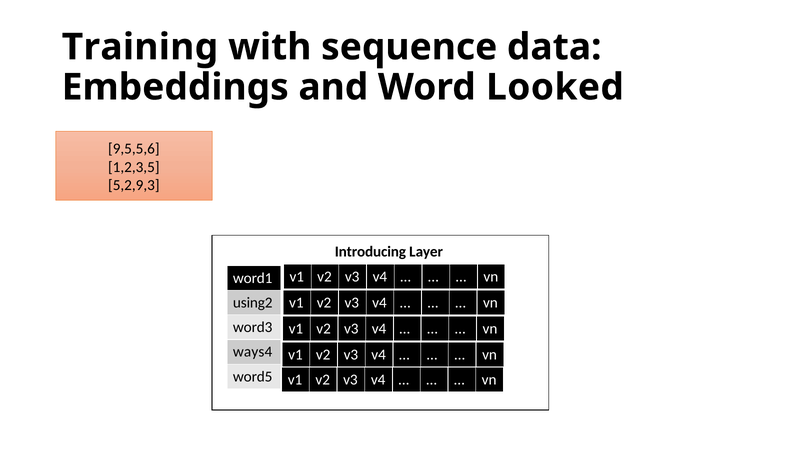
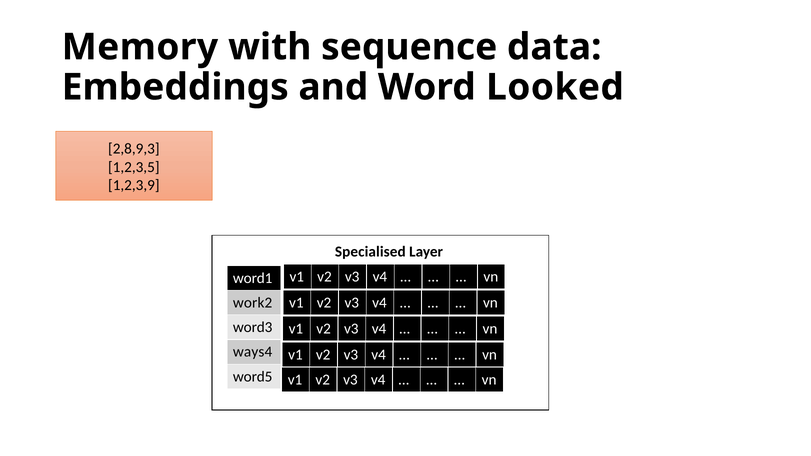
Training: Training -> Memory
9,5,5,6: 9,5,5,6 -> 2,8,9,3
5,2,9,3: 5,2,9,3 -> 1,2,3,9
Introducing: Introducing -> Specialised
using2: using2 -> work2
